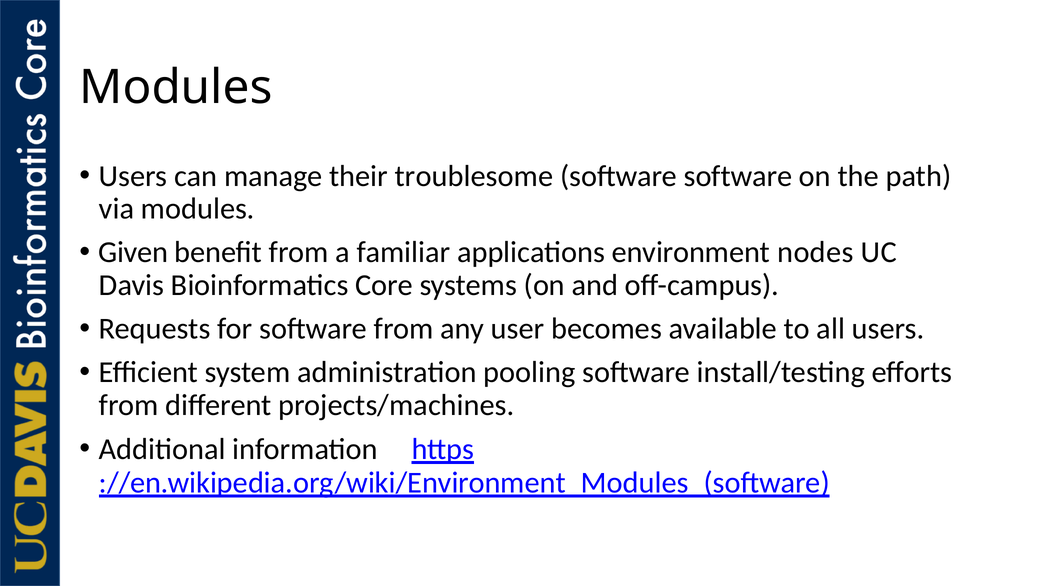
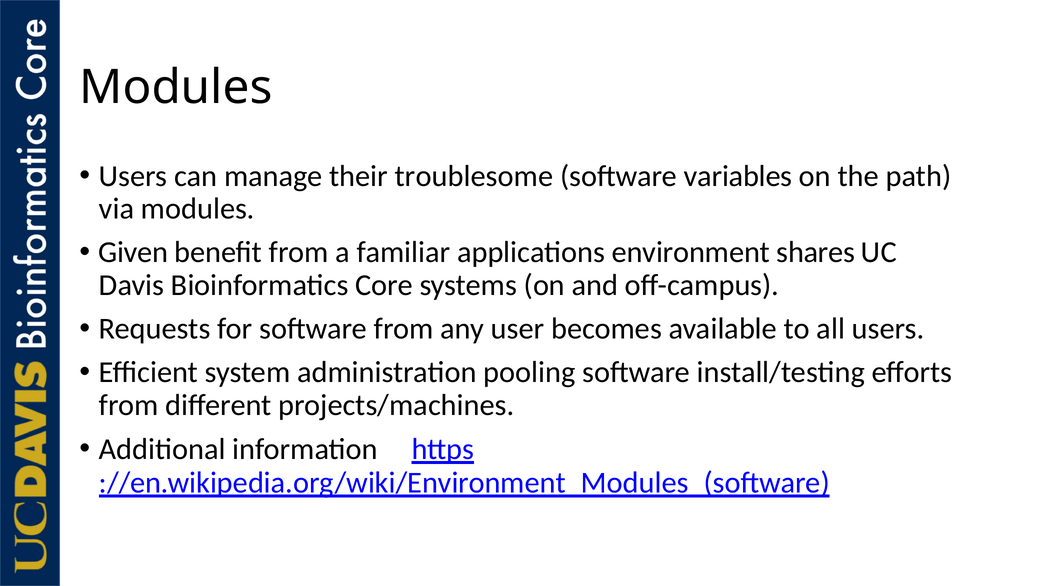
software software: software -> variables
nodes: nodes -> shares
